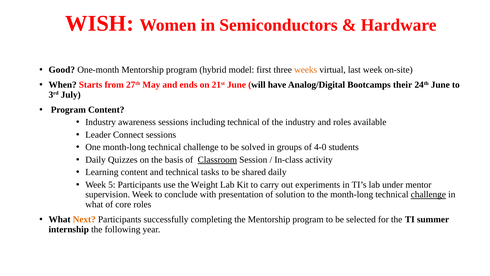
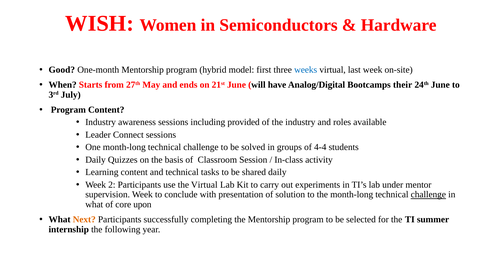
weeks colour: orange -> blue
including technical: technical -> provided
4-0: 4-0 -> 4-4
Classroom underline: present -> none
5: 5 -> 2
the Weight: Weight -> Virtual
core roles: roles -> upon
